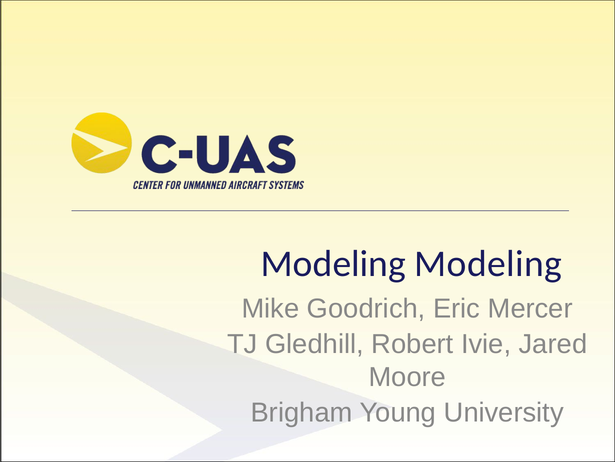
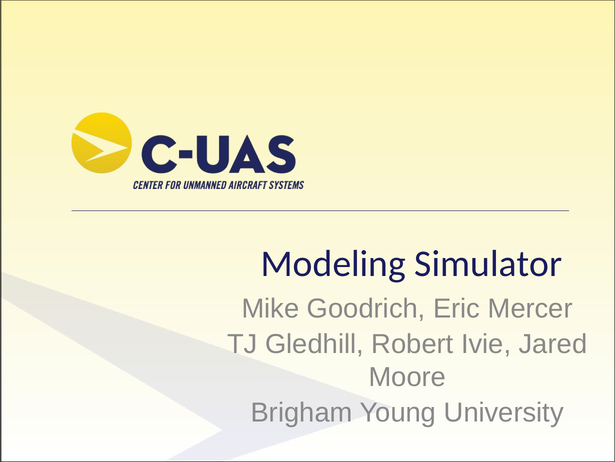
Modeling Modeling: Modeling -> Simulator
